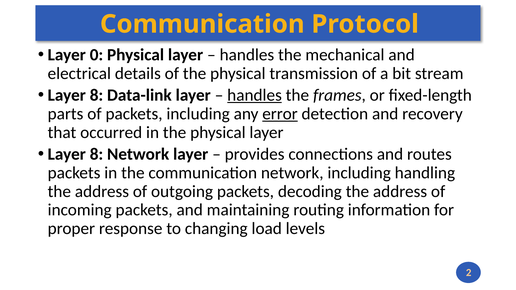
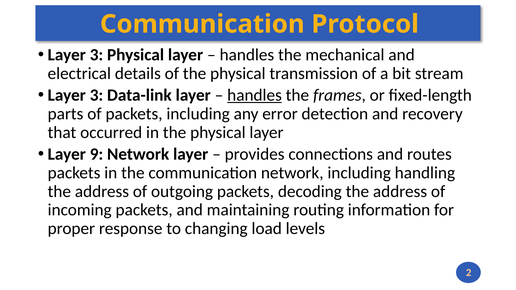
0 at (96, 55): 0 -> 3
8 at (96, 95): 8 -> 3
error underline: present -> none
8 at (96, 154): 8 -> 9
